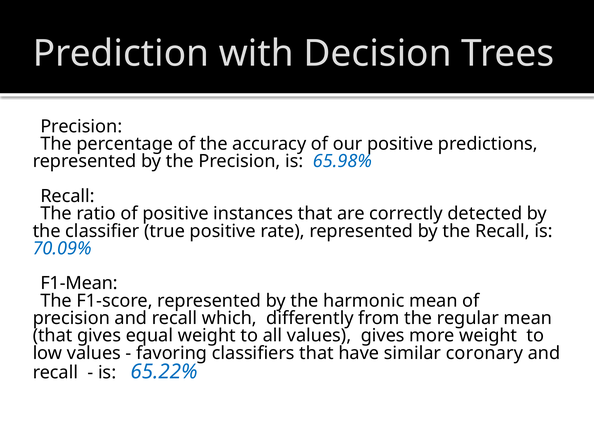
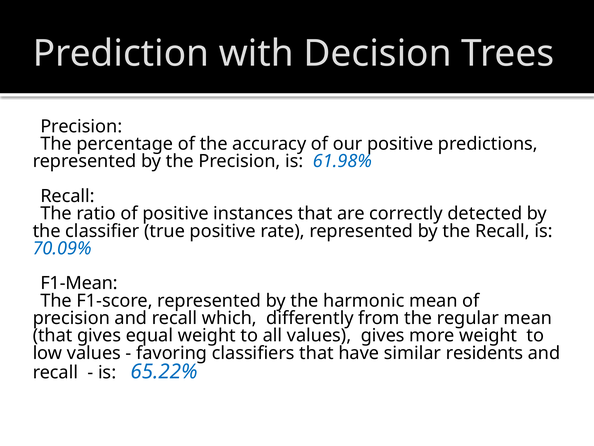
65.98%: 65.98% -> 61.98%
coronary: coronary -> residents
